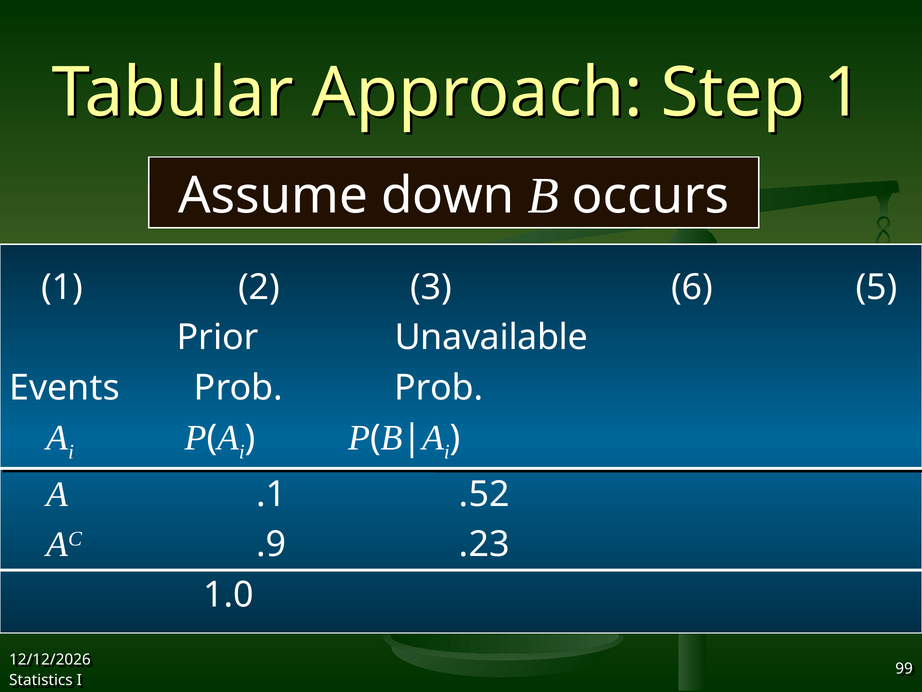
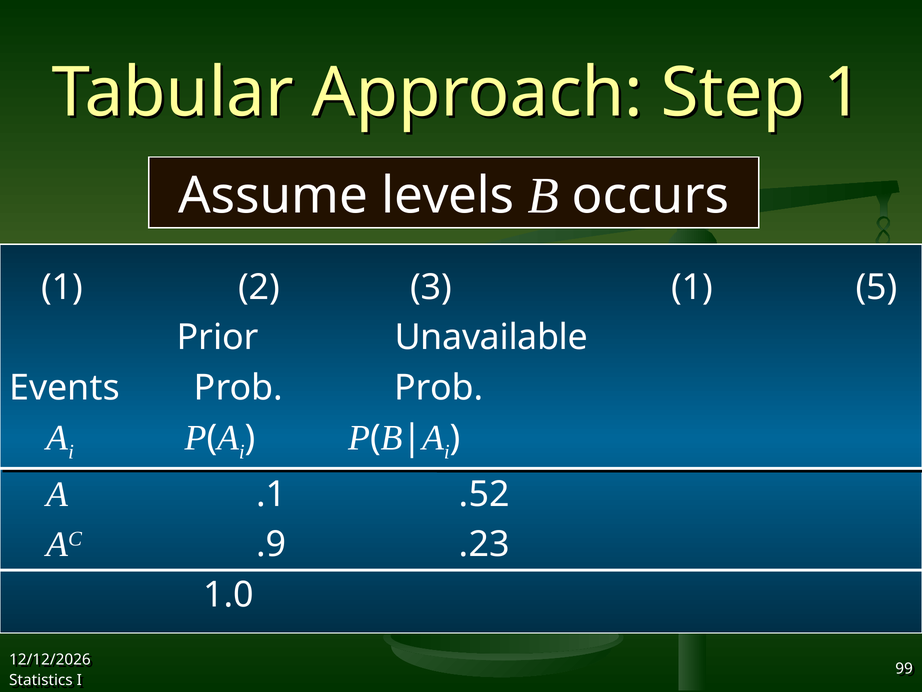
down: down -> levels
3 6: 6 -> 1
